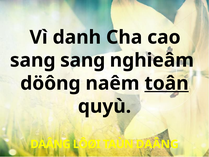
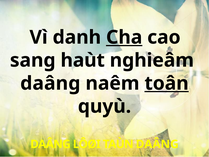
Cha underline: none -> present
sang sang: sang -> haùt
döông at (50, 83): döông -> daâng
